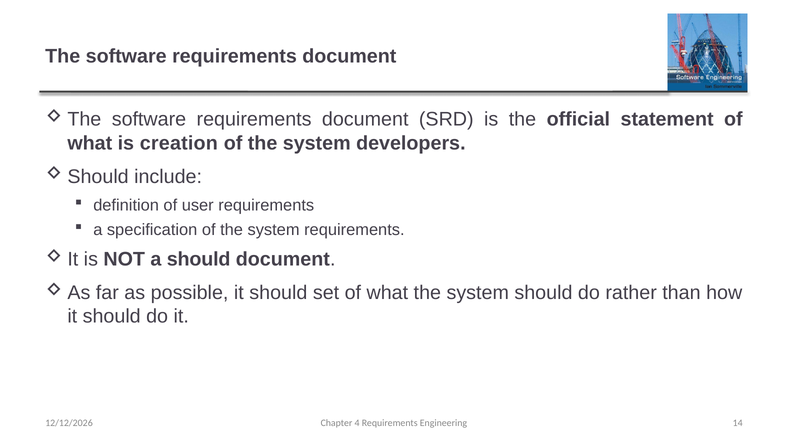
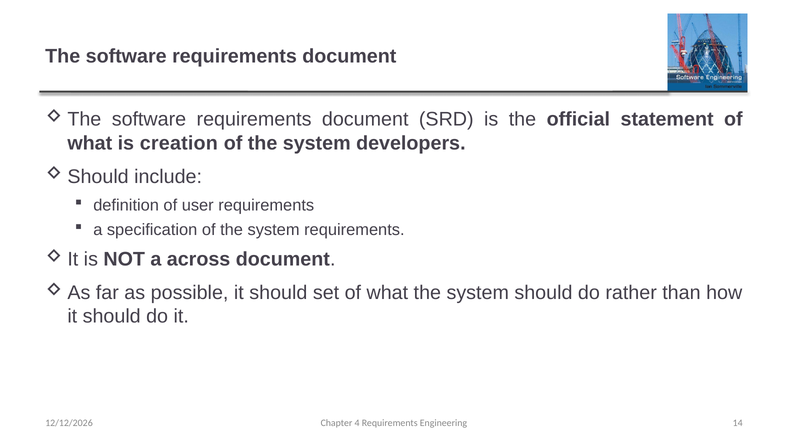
a should: should -> across
